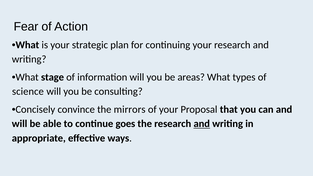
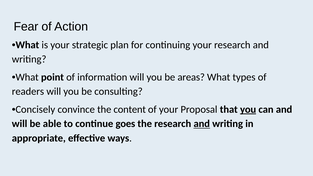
stage: stage -> point
science: science -> readers
mirrors: mirrors -> content
you at (248, 109) underline: none -> present
